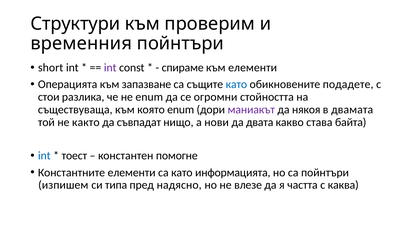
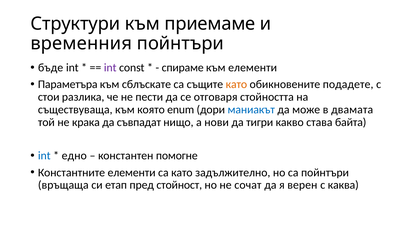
проверим: проверим -> приемаме
short: short -> бъде
Операцията: Операцията -> Параметъра
запазване: запазване -> сблъскате
като at (236, 84) colour: blue -> orange
не enum: enum -> пести
огромни: огромни -> отговаря
маниакът colour: purple -> blue
някоя: някоя -> може
както: както -> крака
двата: двата -> тигри
тоест: тоест -> едно
информацията: информацията -> задължително
изпишем: изпишем -> връщаща
типа: типа -> етап
надясно: надясно -> стойност
влезе: влезе -> сочат
частта: частта -> верен
